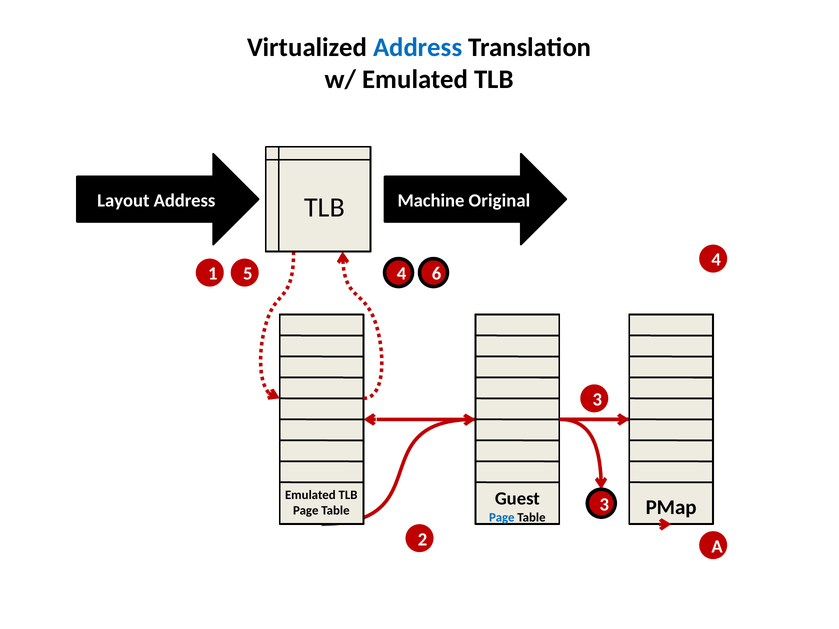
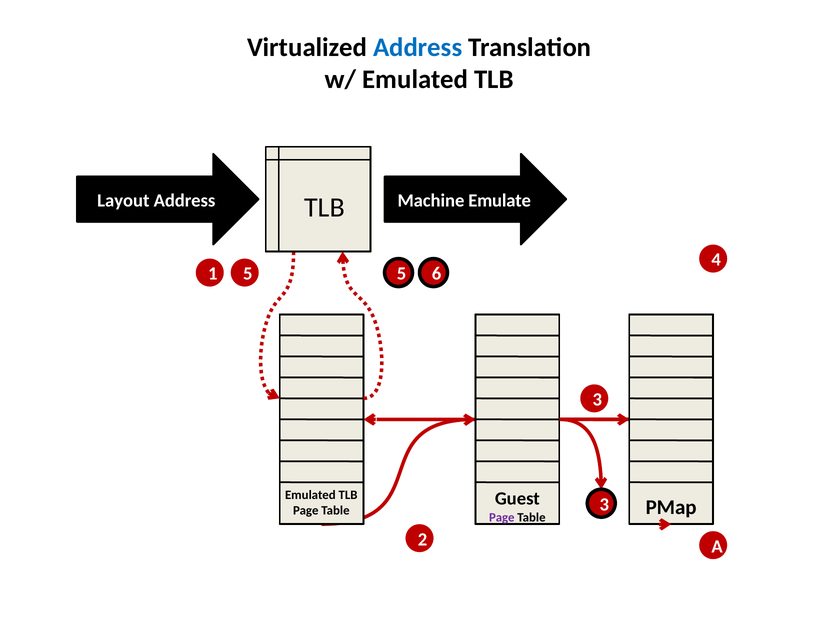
Original: Original -> Emulate
1 4: 4 -> 5
Page at (502, 518) colour: blue -> purple
